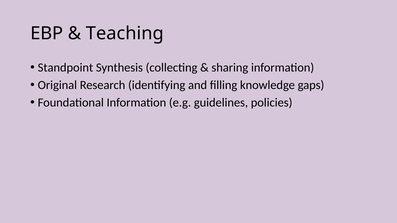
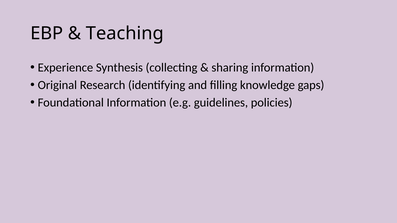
Standpoint: Standpoint -> Experience
